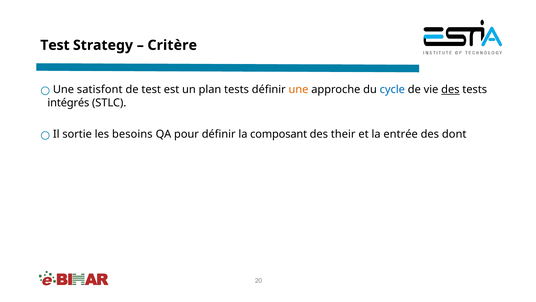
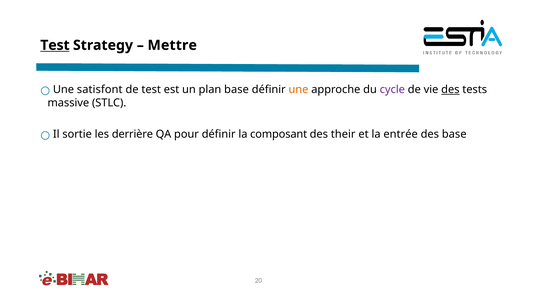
Test at (55, 45) underline: none -> present
Critère: Critère -> Mettre
plan tests: tests -> base
cycle colour: blue -> purple
intégrés: intégrés -> massive
besoins: besoins -> derrière
des dont: dont -> base
